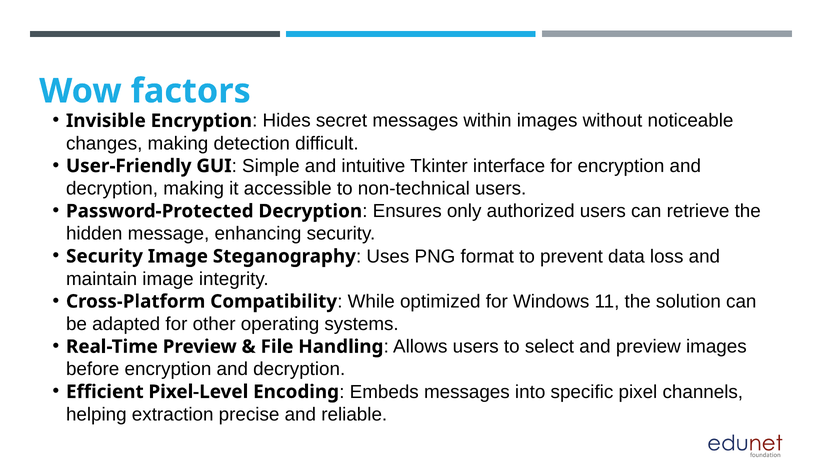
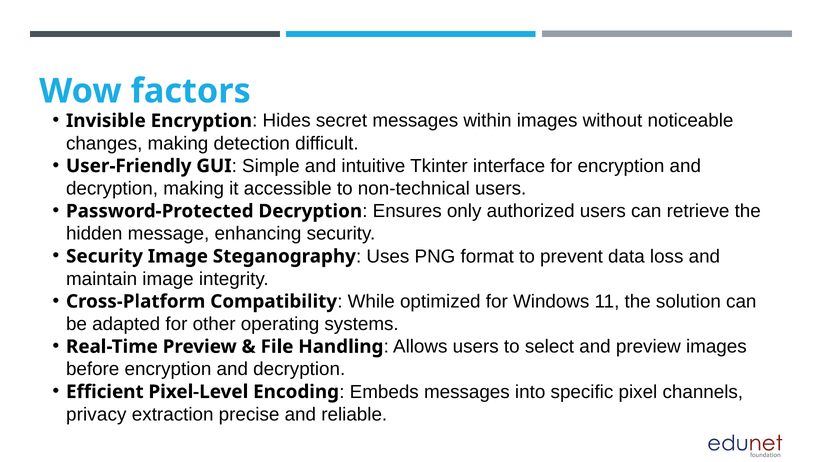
helping: helping -> privacy
